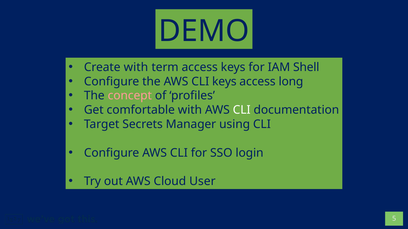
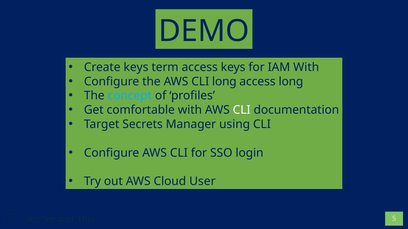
Create with: with -> keys
IAM Shell: Shell -> With
CLI keys: keys -> long
concept colour: pink -> light blue
